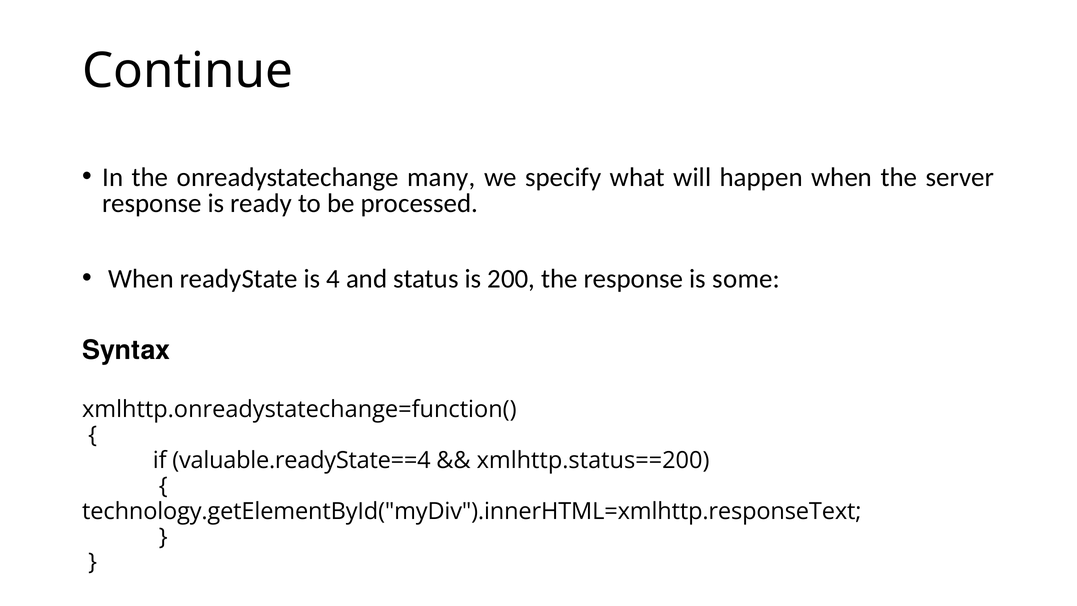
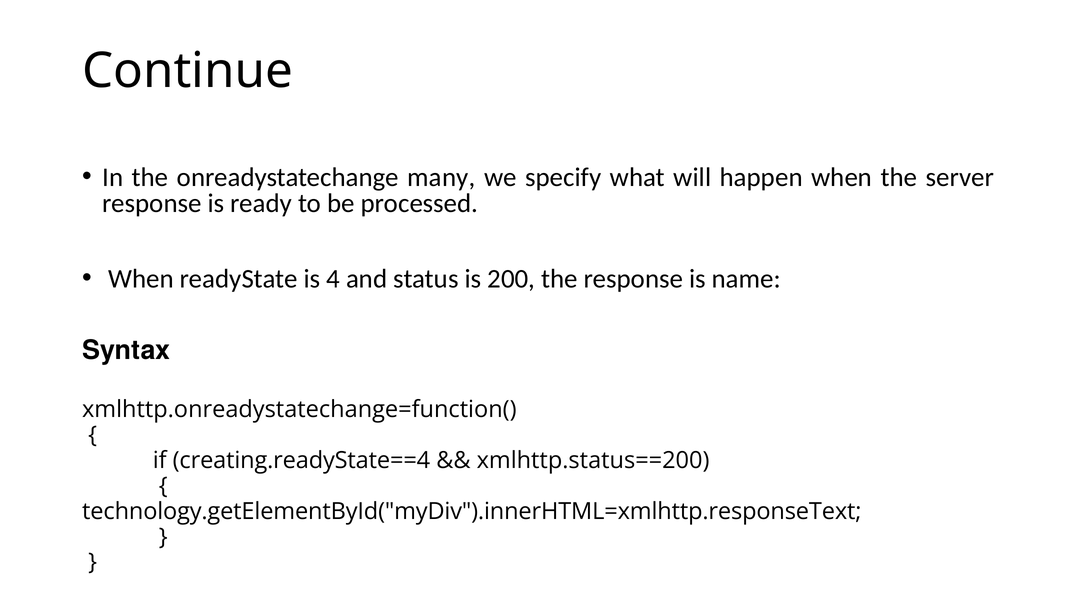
some: some -> name
valuable.readyState==4: valuable.readyState==4 -> creating.readyState==4
